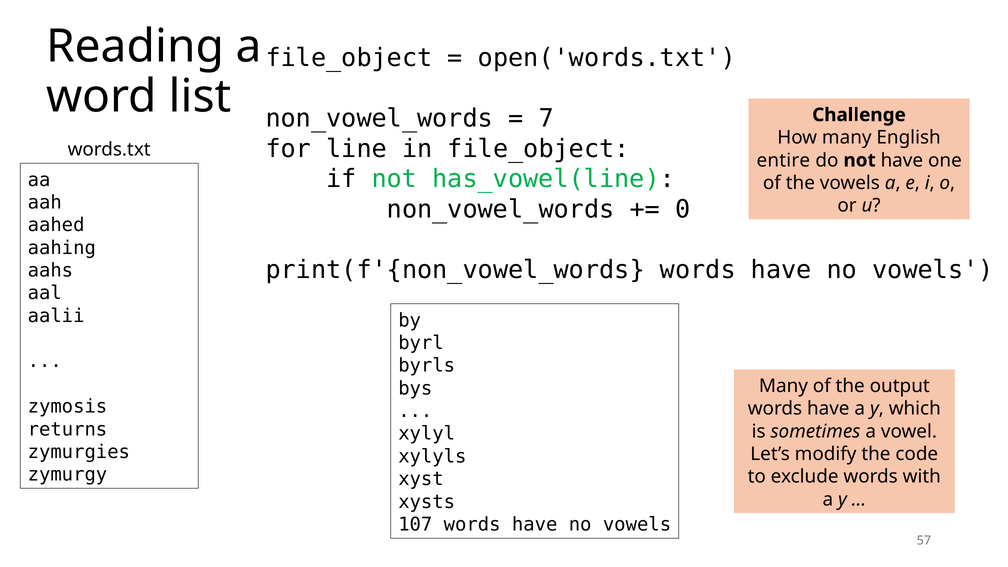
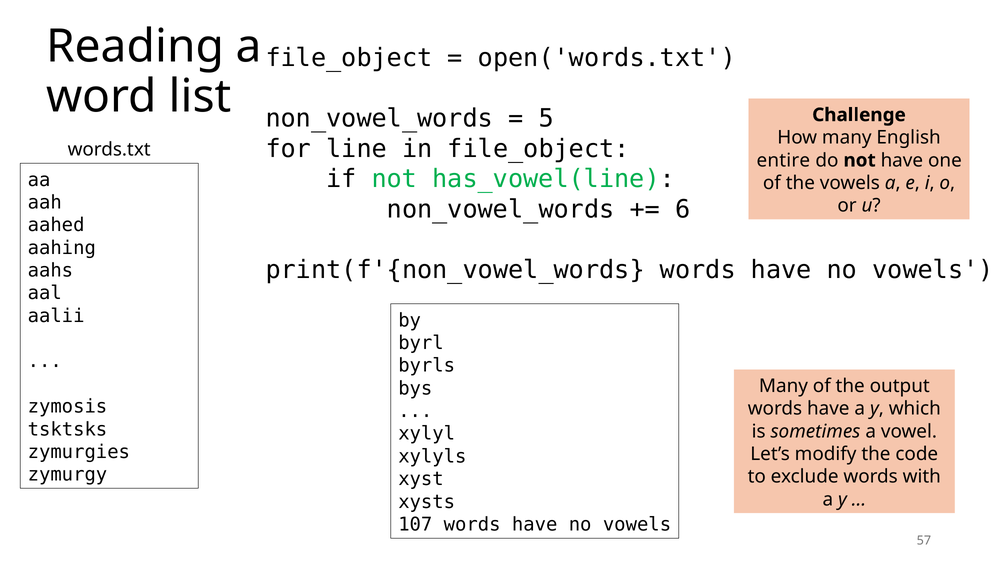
7: 7 -> 5
0: 0 -> 6
returns: returns -> tsktsks
